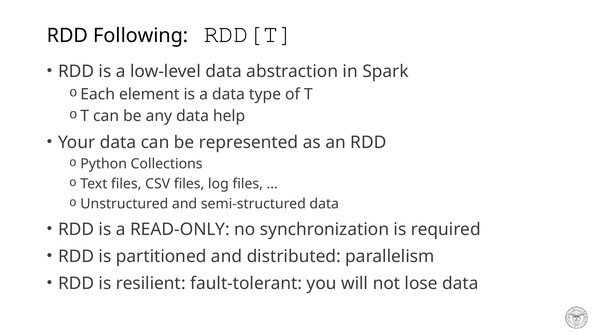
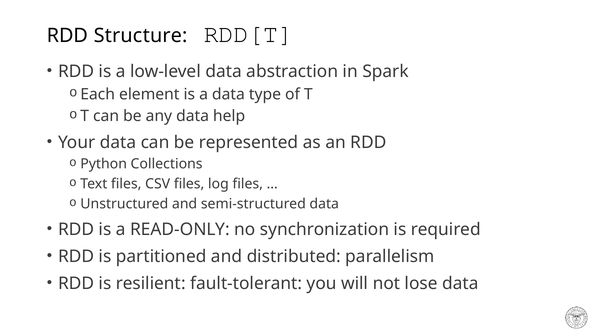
Following: Following -> Structure
